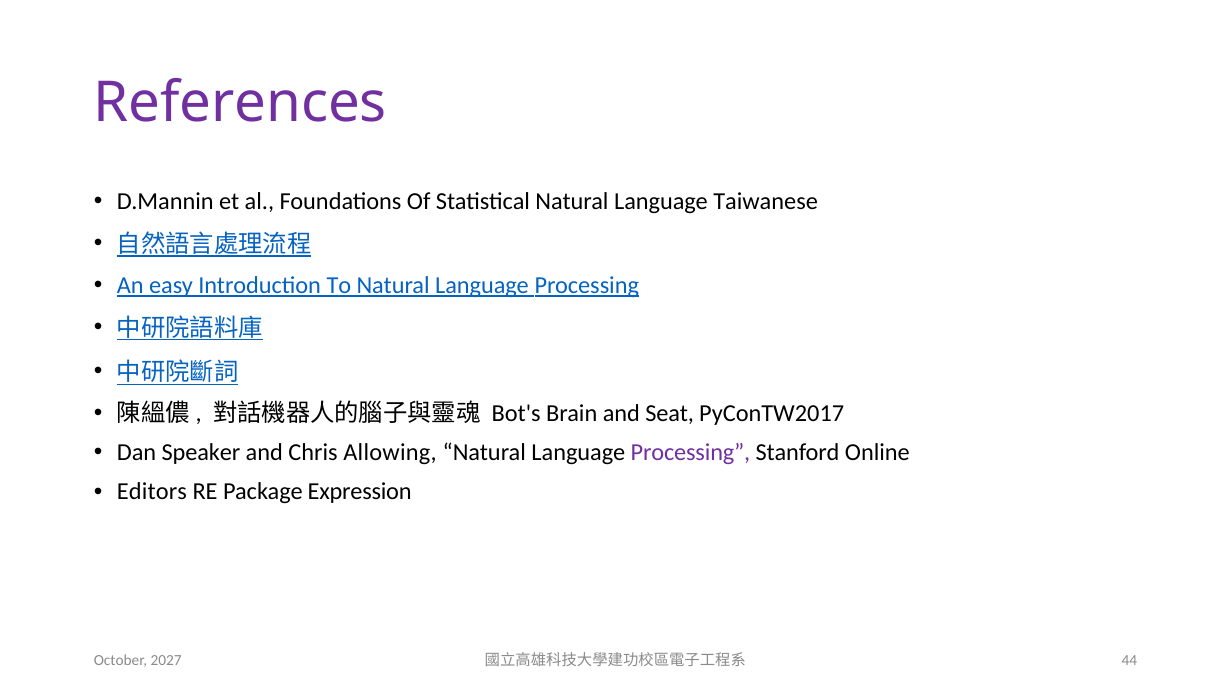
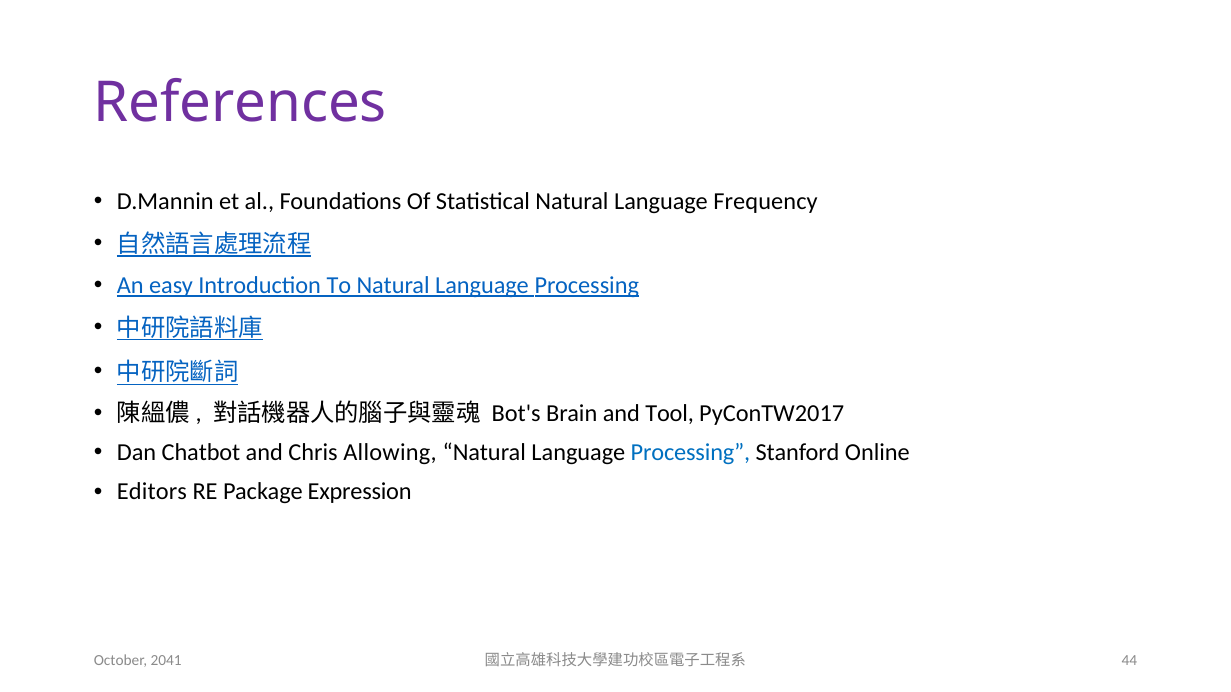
Taiwanese: Taiwanese -> Frequency
Seat: Seat -> Tool
Speaker: Speaker -> Chatbot
Processing at (690, 453) colour: purple -> blue
2027: 2027 -> 2041
